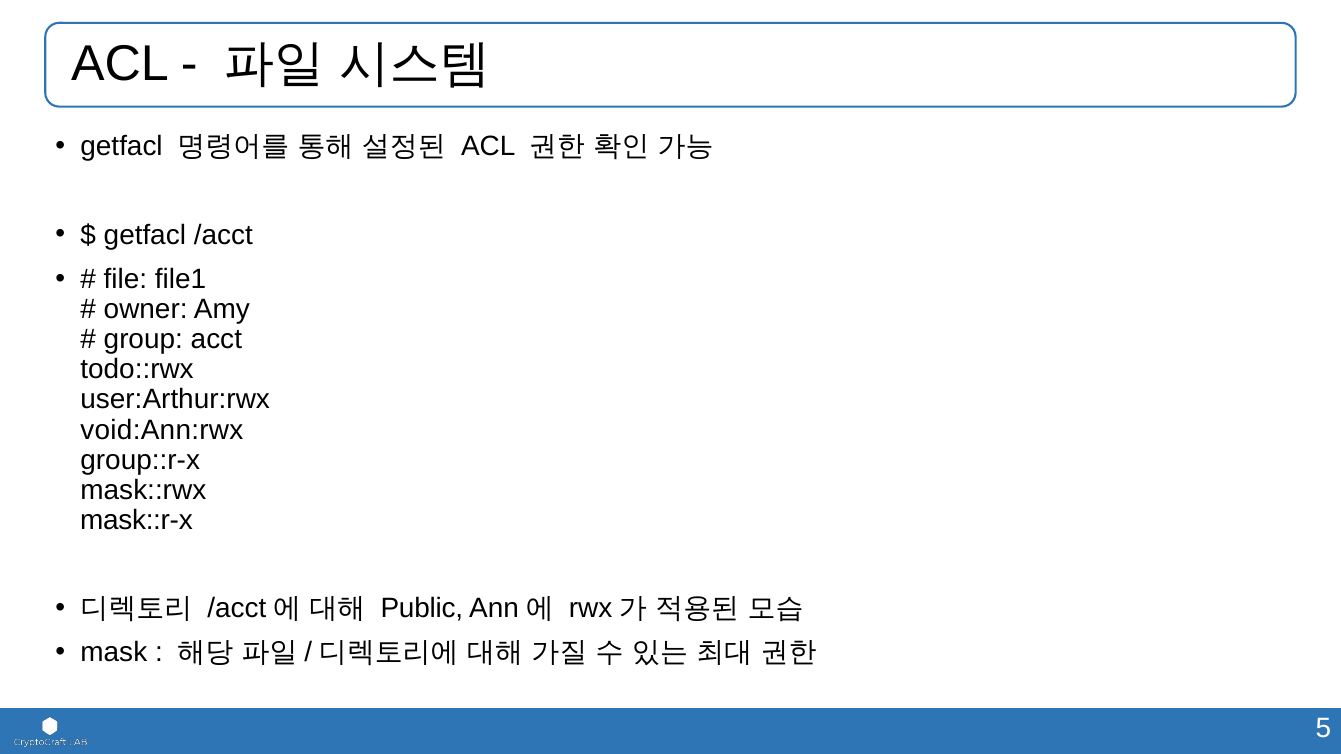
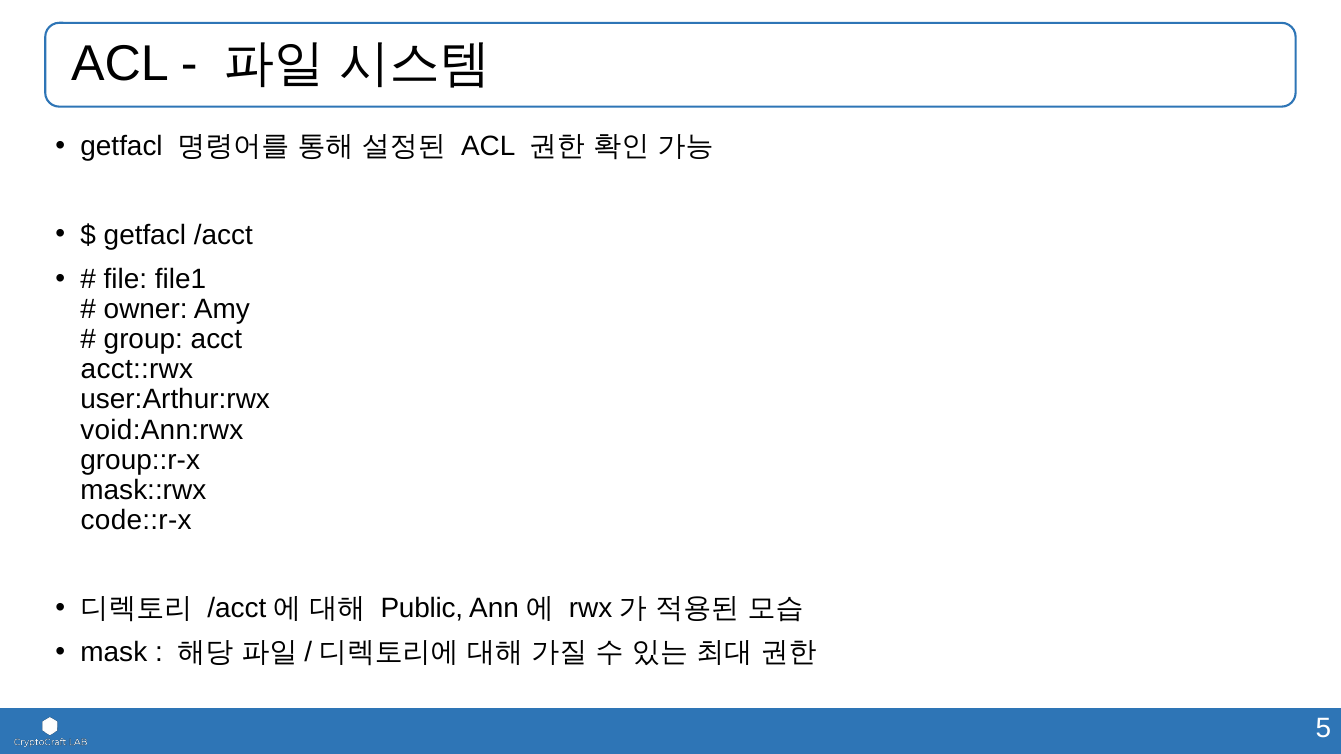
todo::rwx: todo::rwx -> acct::rwx
mask::r-x: mask::r-x -> code::r-x
